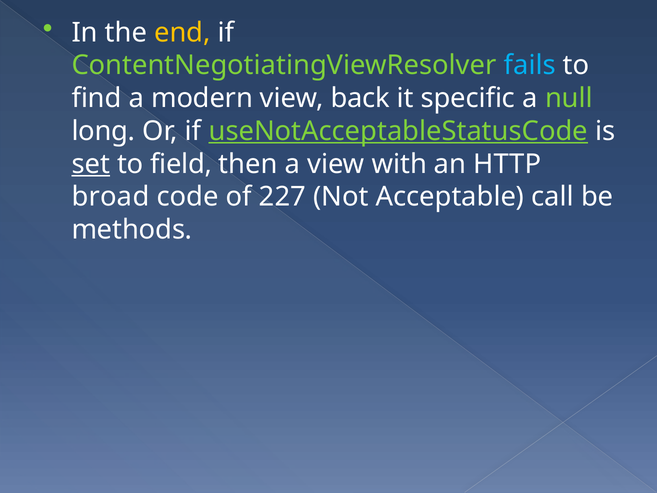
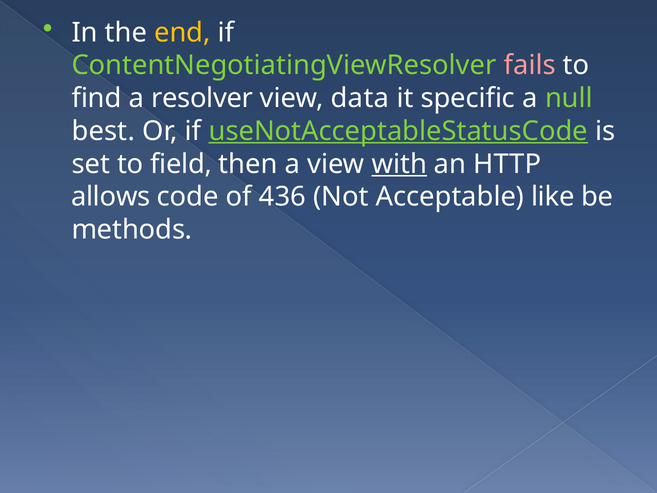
fails colour: light blue -> pink
modern: modern -> resolver
back: back -> data
long: long -> best
set underline: present -> none
with underline: none -> present
broad: broad -> allows
227: 227 -> 436
call: call -> like
